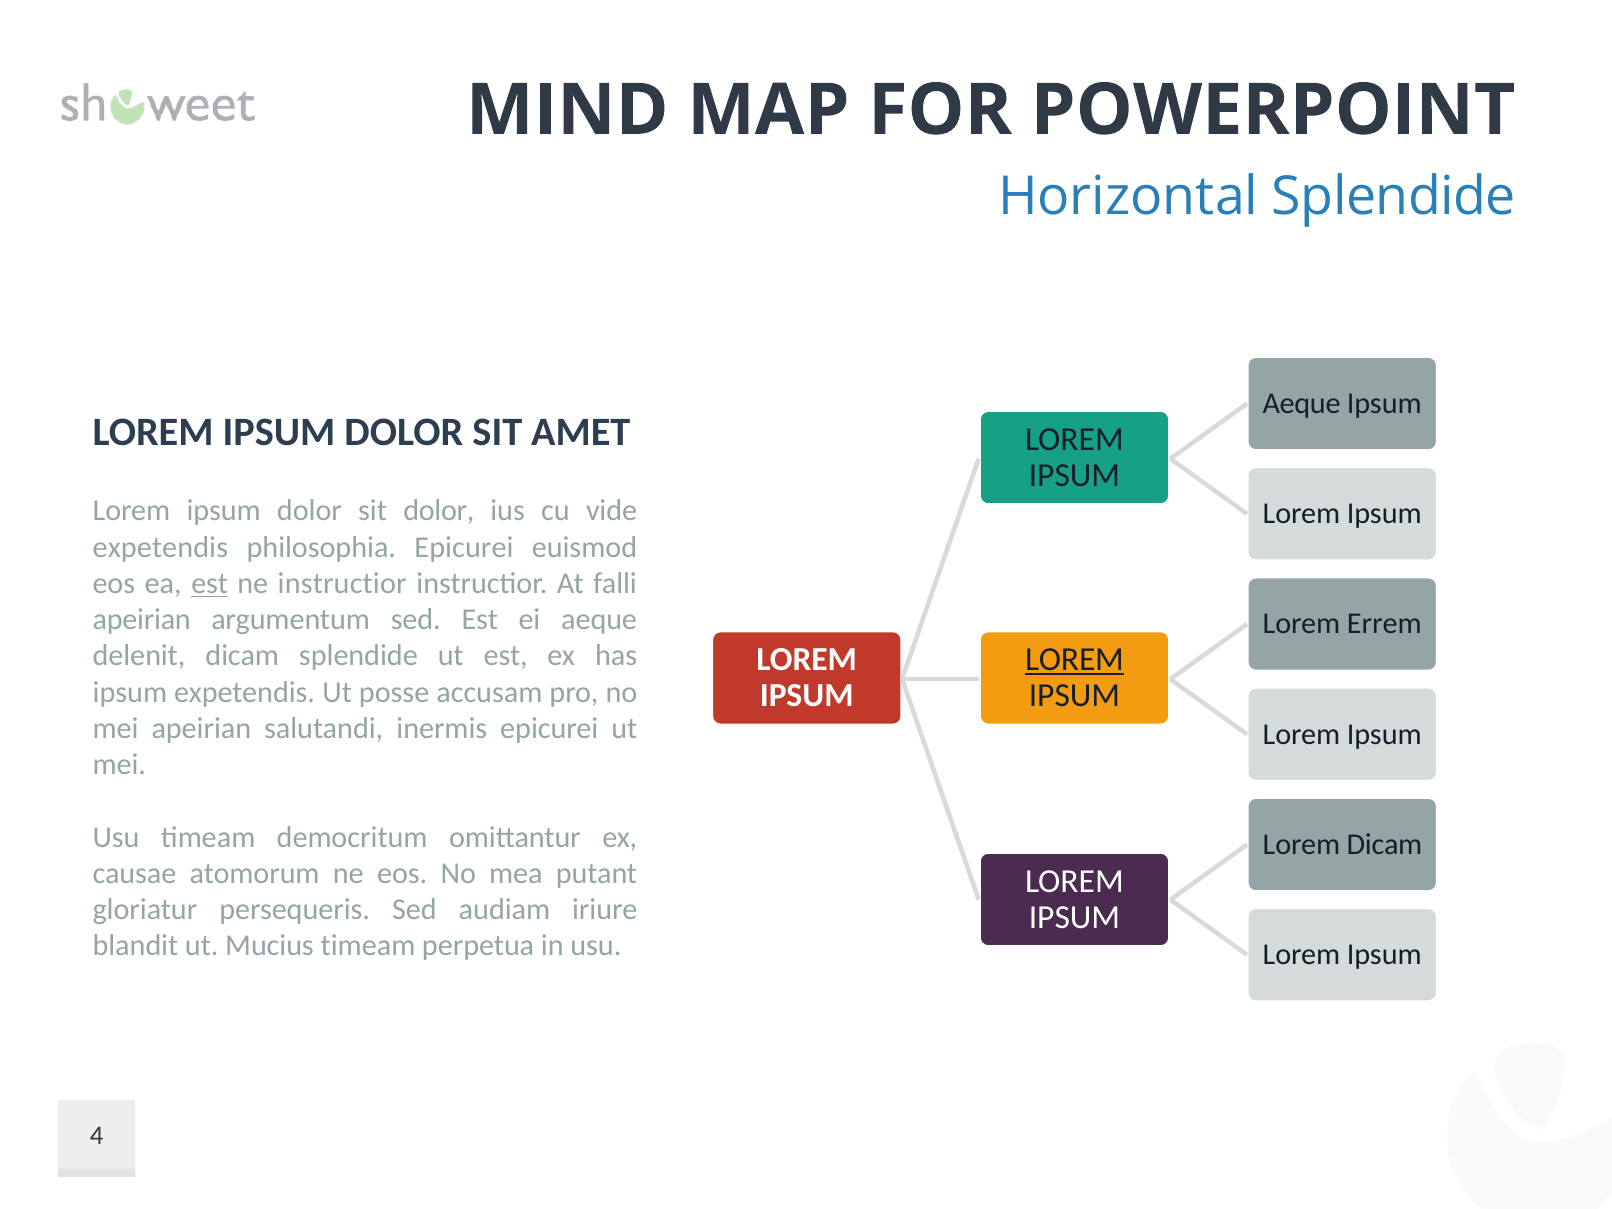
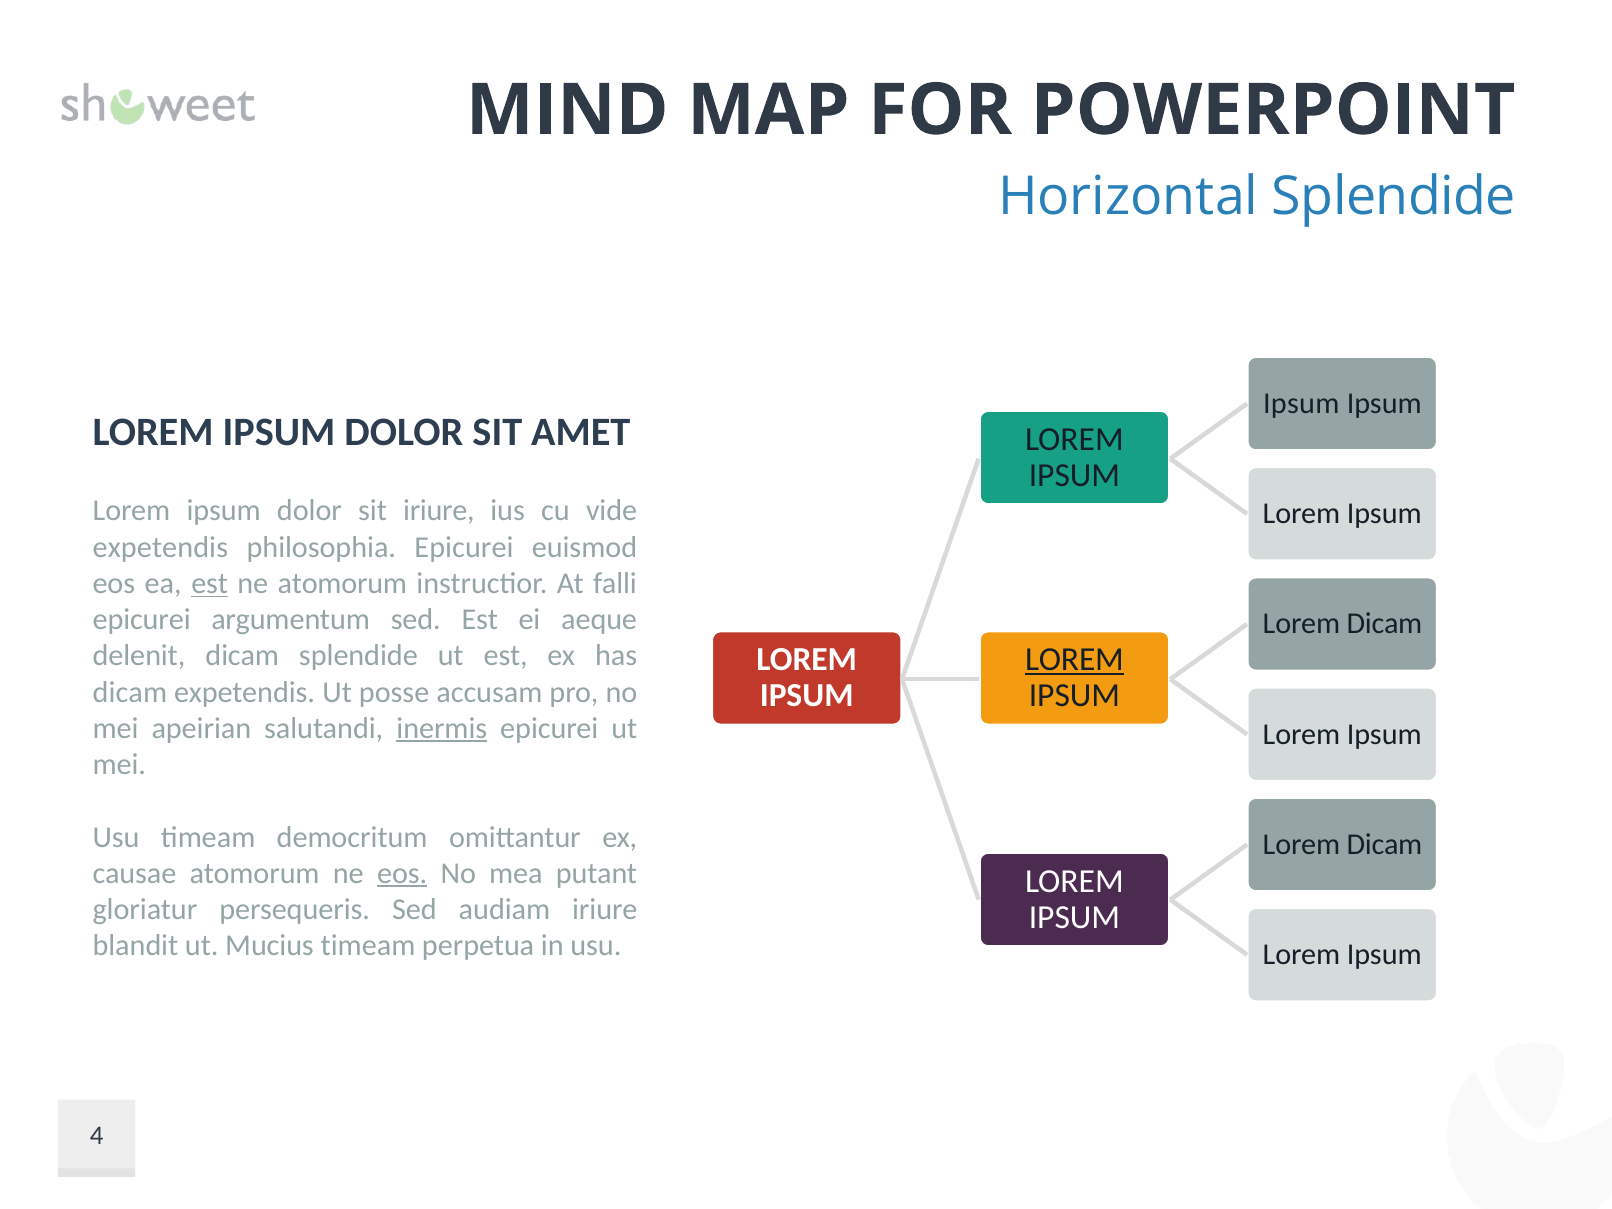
Aeque at (1302, 403): Aeque -> Ipsum
sit dolor: dolor -> iriure
ne instructior: instructior -> atomorum
apeirian at (142, 620): apeirian -> epicurei
Errem at (1384, 624): Errem -> Dicam
ipsum at (130, 692): ipsum -> dicam
inermis underline: none -> present
eos at (402, 873) underline: none -> present
